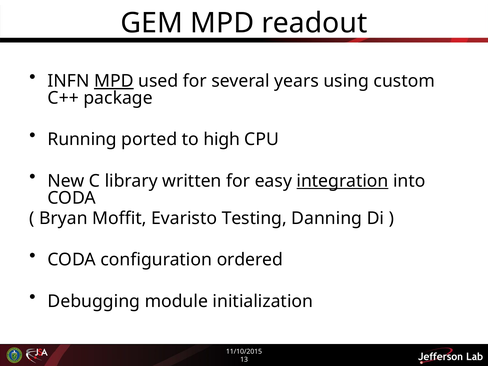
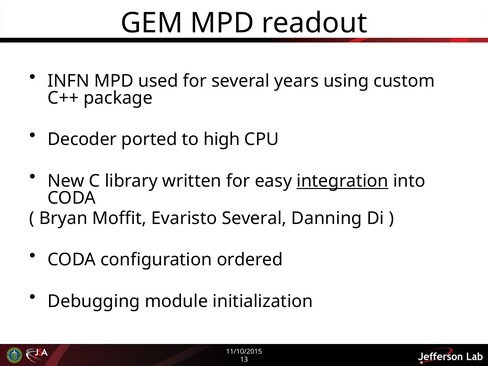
MPD at (114, 81) underline: present -> none
Running: Running -> Decoder
Evaristo Testing: Testing -> Several
